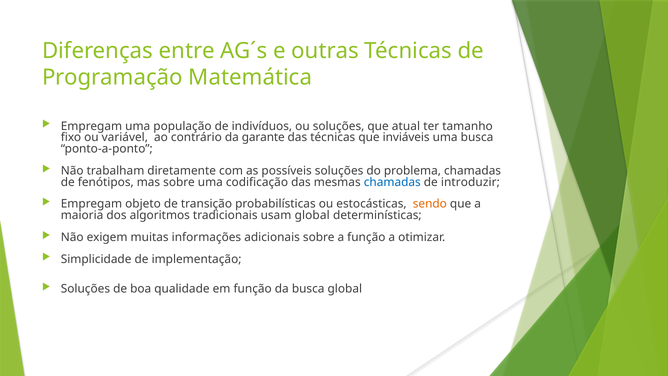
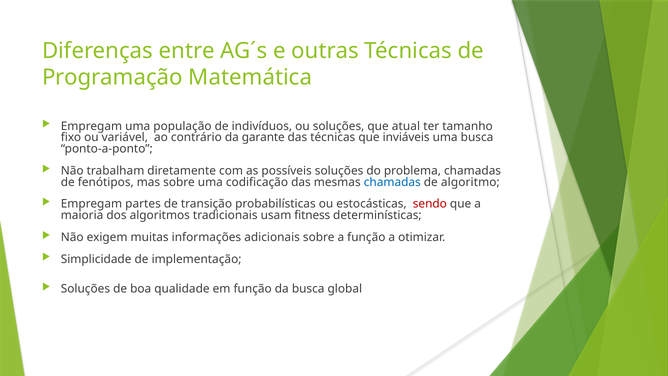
introduzir: introduzir -> algoritmo
objeto: objeto -> partes
sendo colour: orange -> red
usam global: global -> fitness
